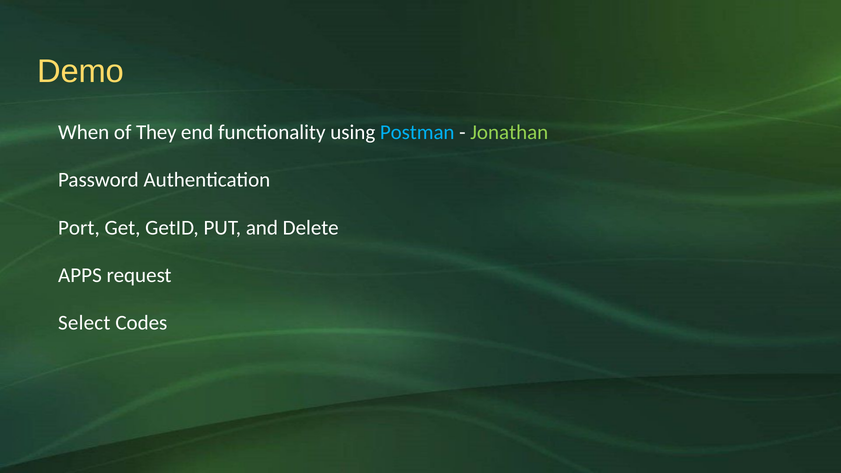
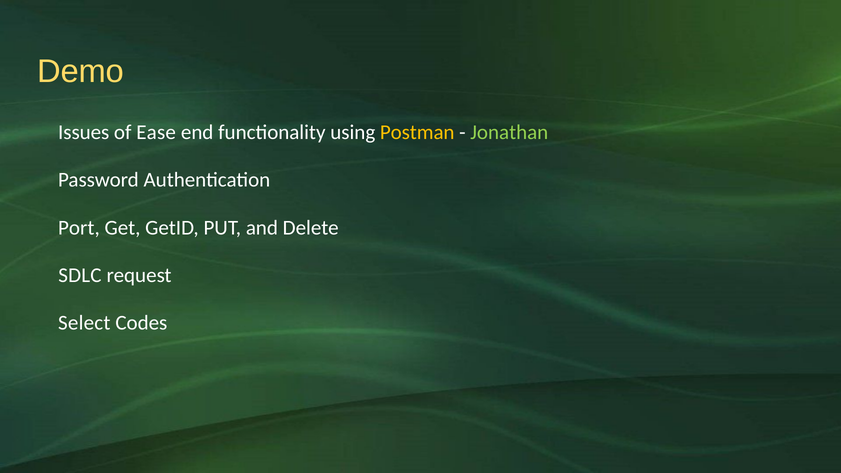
When: When -> Issues
They: They -> Ease
Postman colour: light blue -> yellow
APPS: APPS -> SDLC
